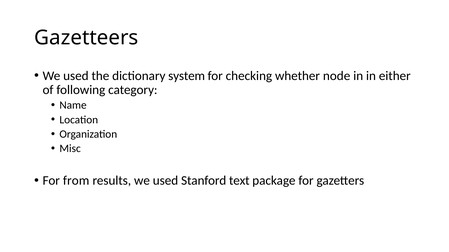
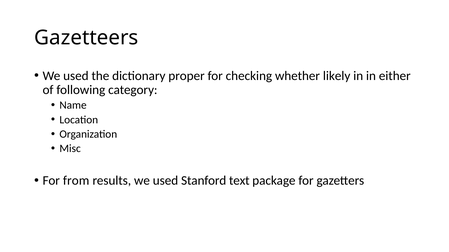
system: system -> proper
node: node -> likely
